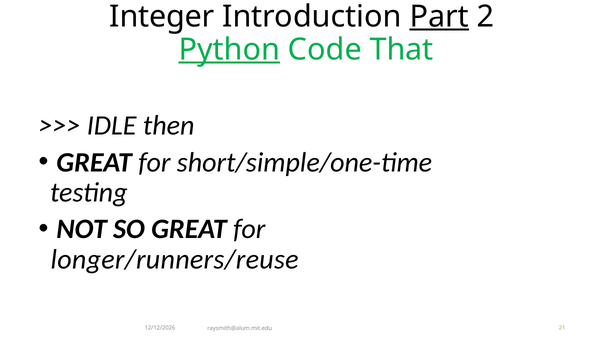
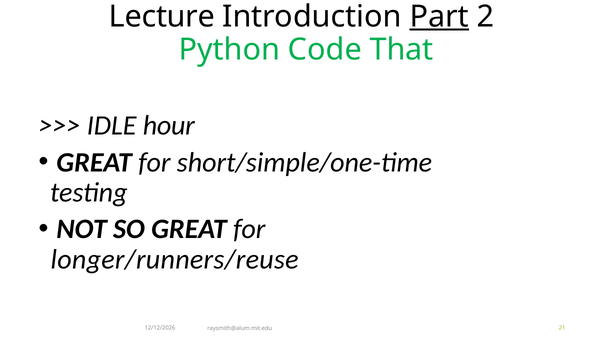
Integer: Integer -> Lecture
Python underline: present -> none
then: then -> hour
